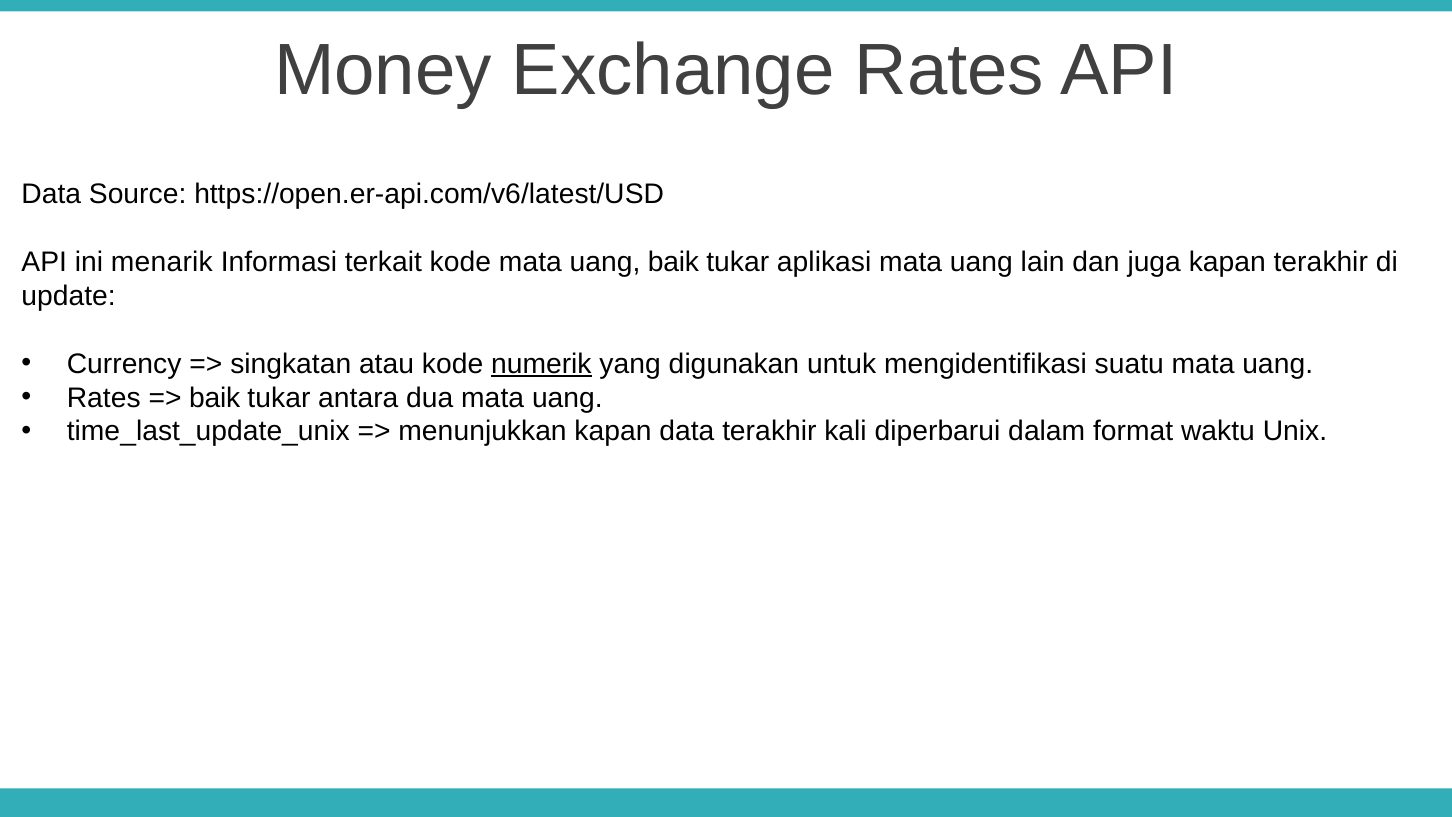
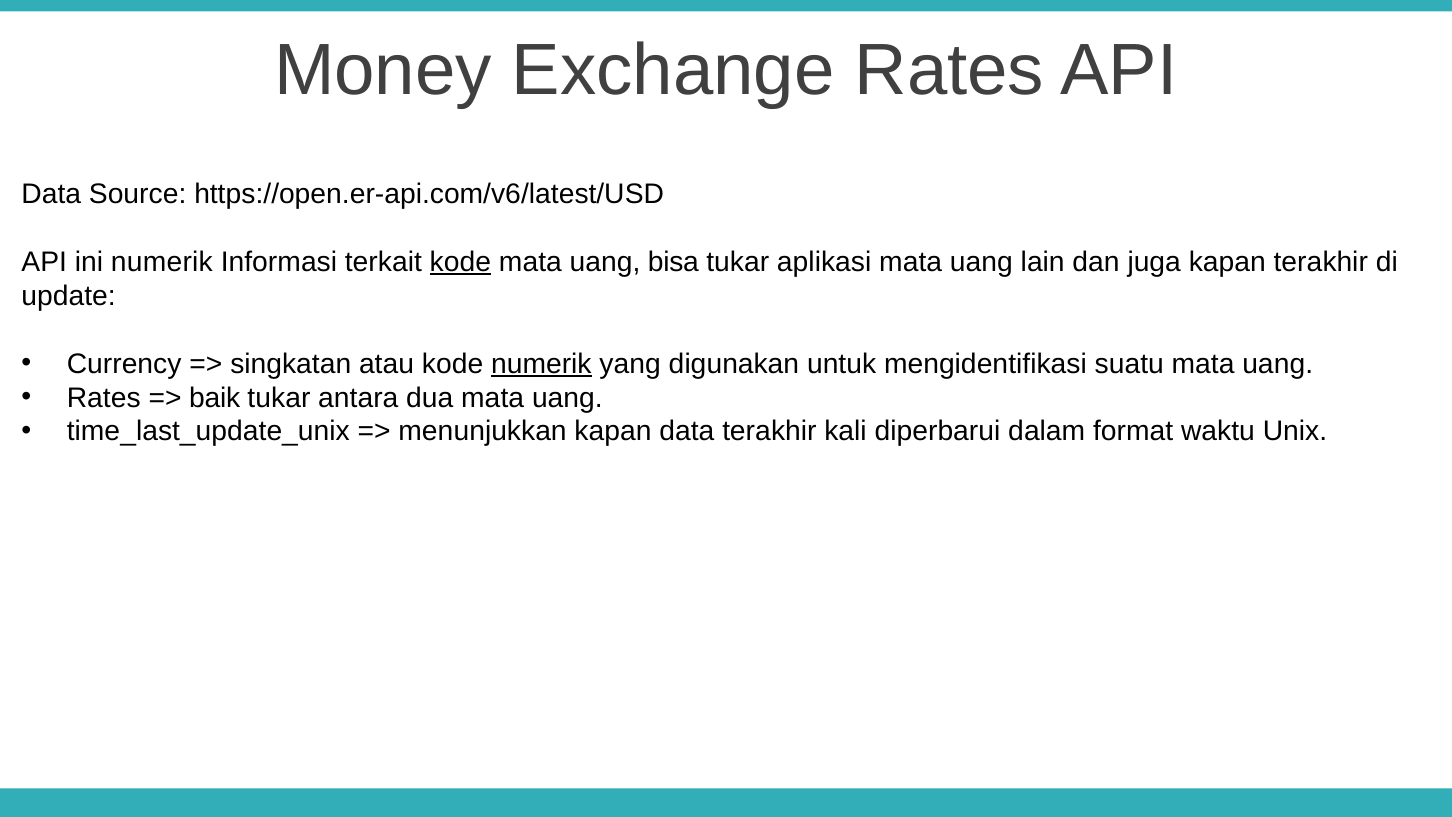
ini menarik: menarik -> numerik
kode at (460, 262) underline: none -> present
uang baik: baik -> bisa
